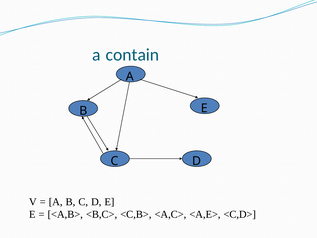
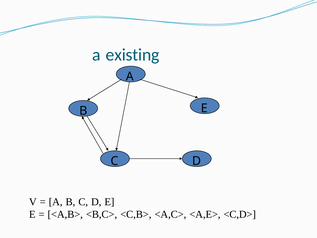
contain: contain -> existing
